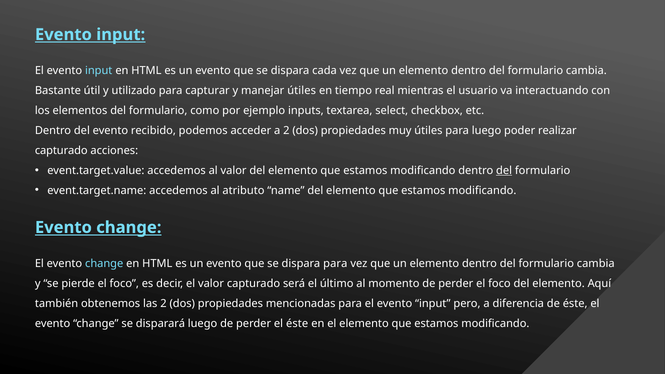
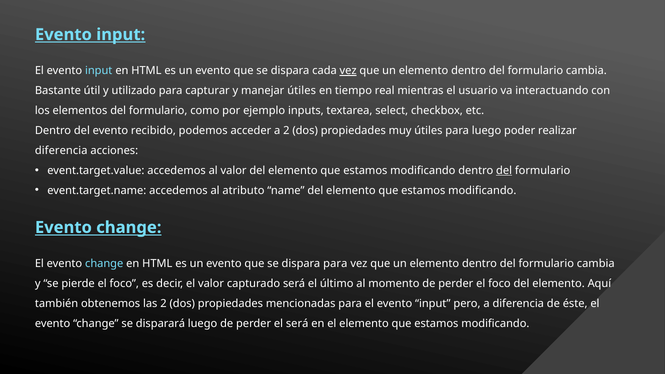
vez at (348, 71) underline: none -> present
capturado at (61, 151): capturado -> diferencia
el éste: éste -> será
